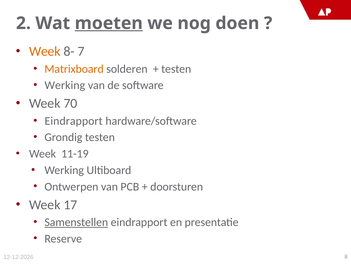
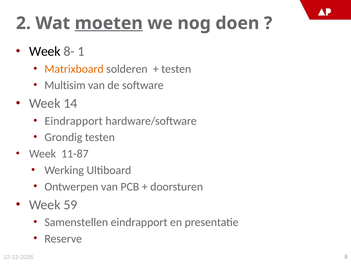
Week at (45, 51) colour: orange -> black
7: 7 -> 1
Werking at (65, 85): Werking -> Multisim
70: 70 -> 14
11-19: 11-19 -> 11-87
17: 17 -> 59
Samenstellen underline: present -> none
